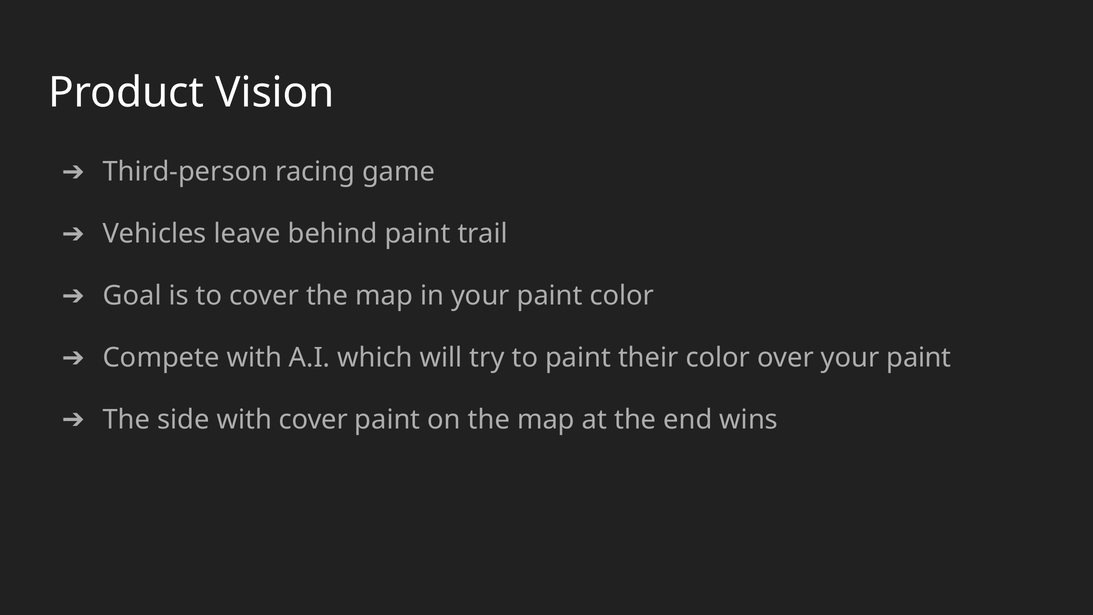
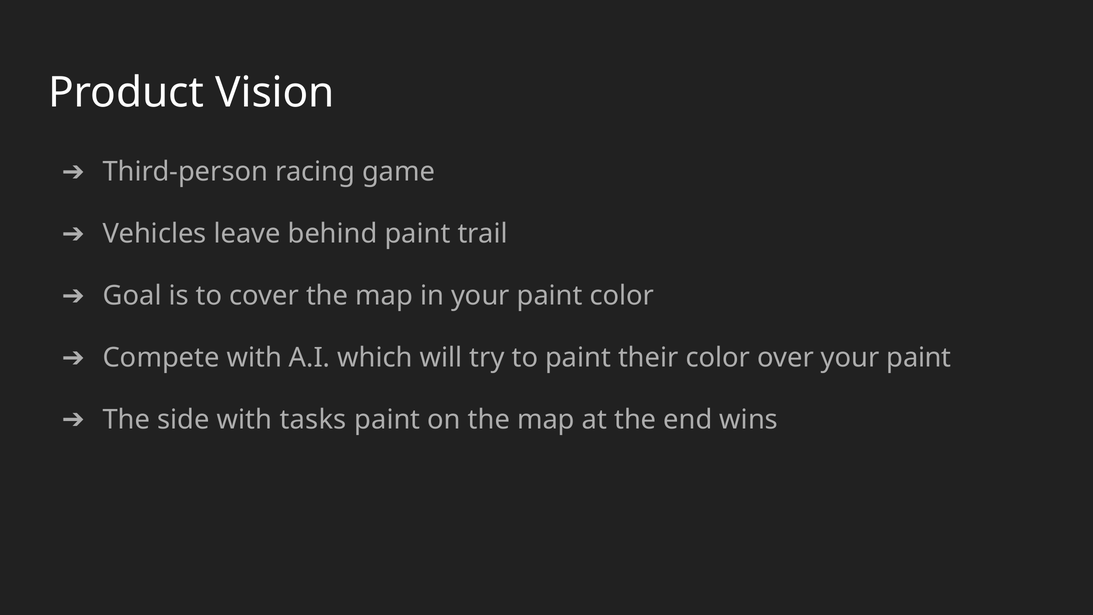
with cover: cover -> tasks
